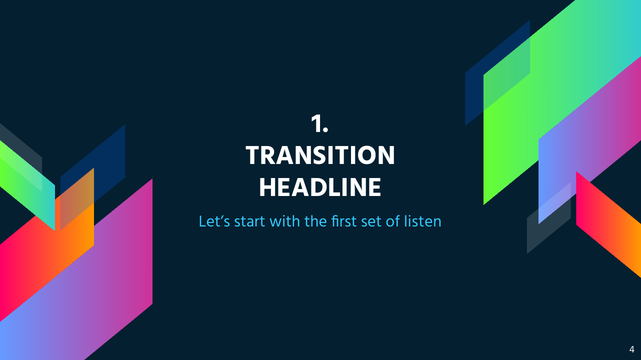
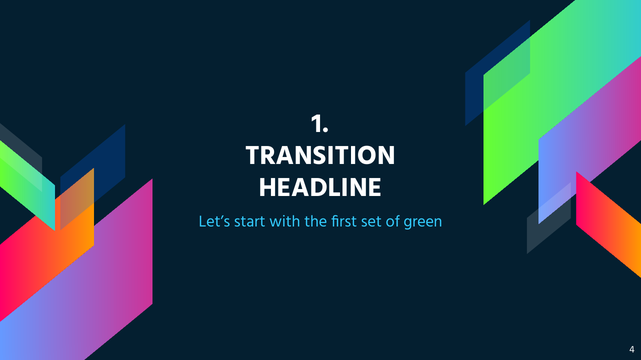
listen: listen -> green
